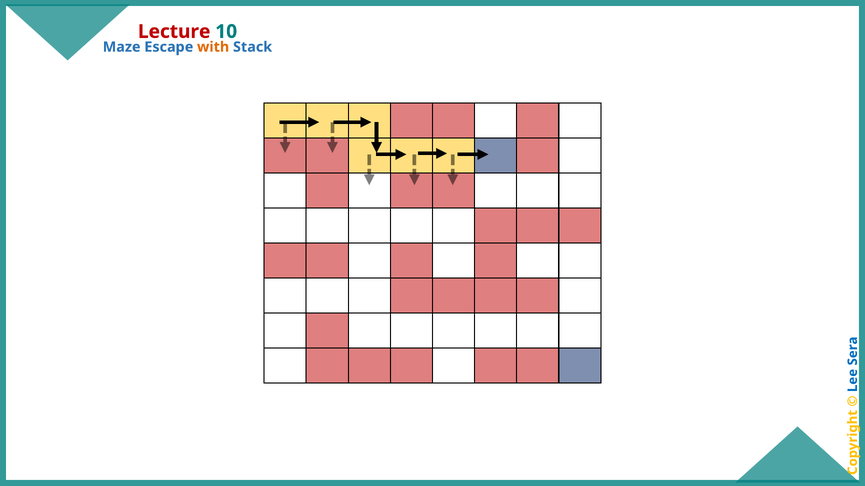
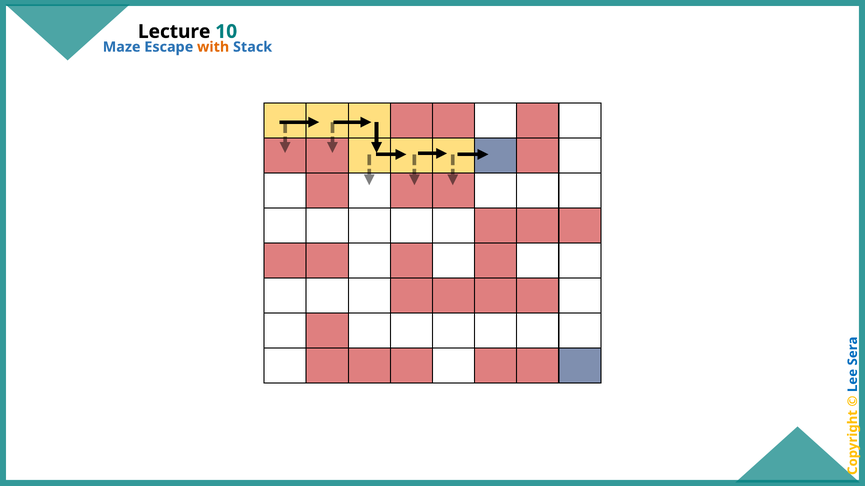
Lecture colour: red -> black
